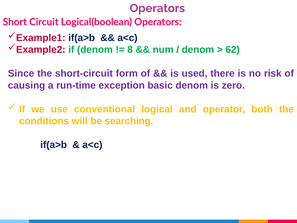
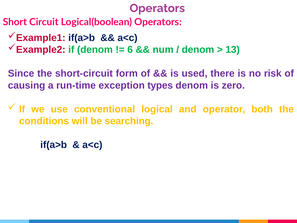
8: 8 -> 6
62: 62 -> 13
basic: basic -> types
